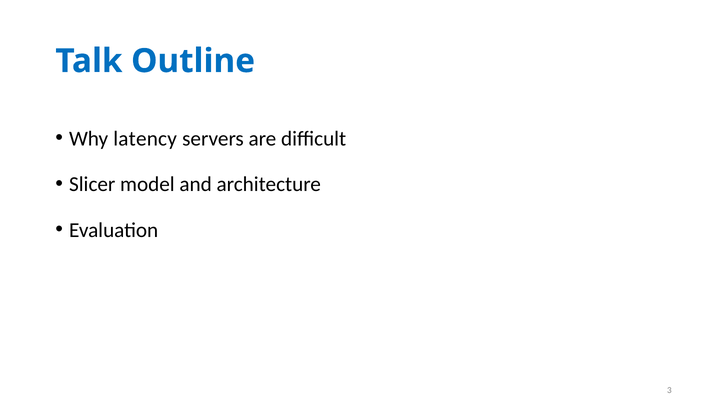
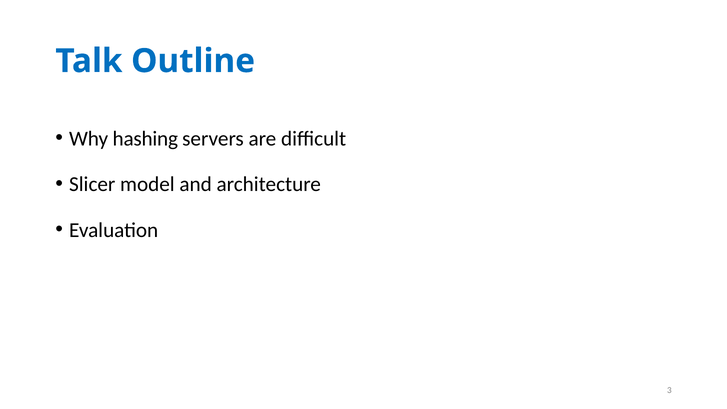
latency: latency -> hashing
